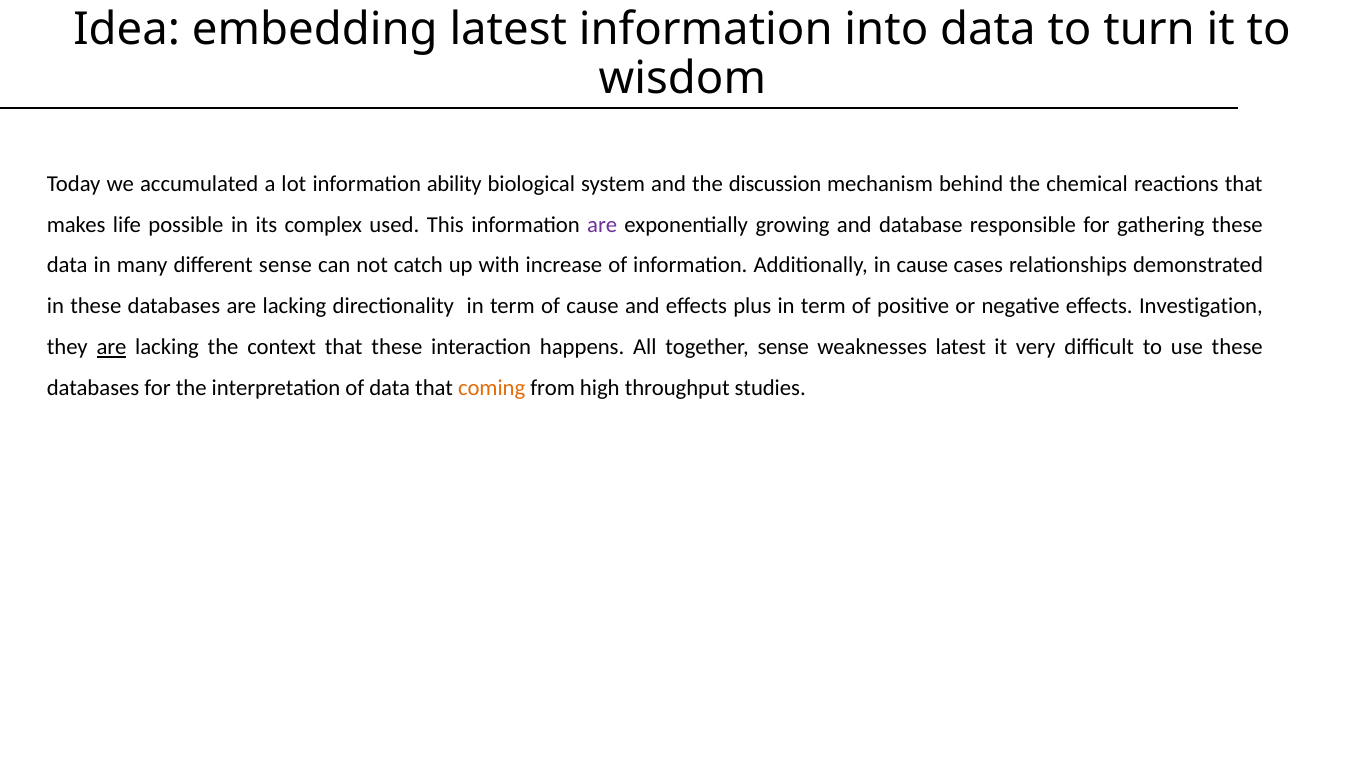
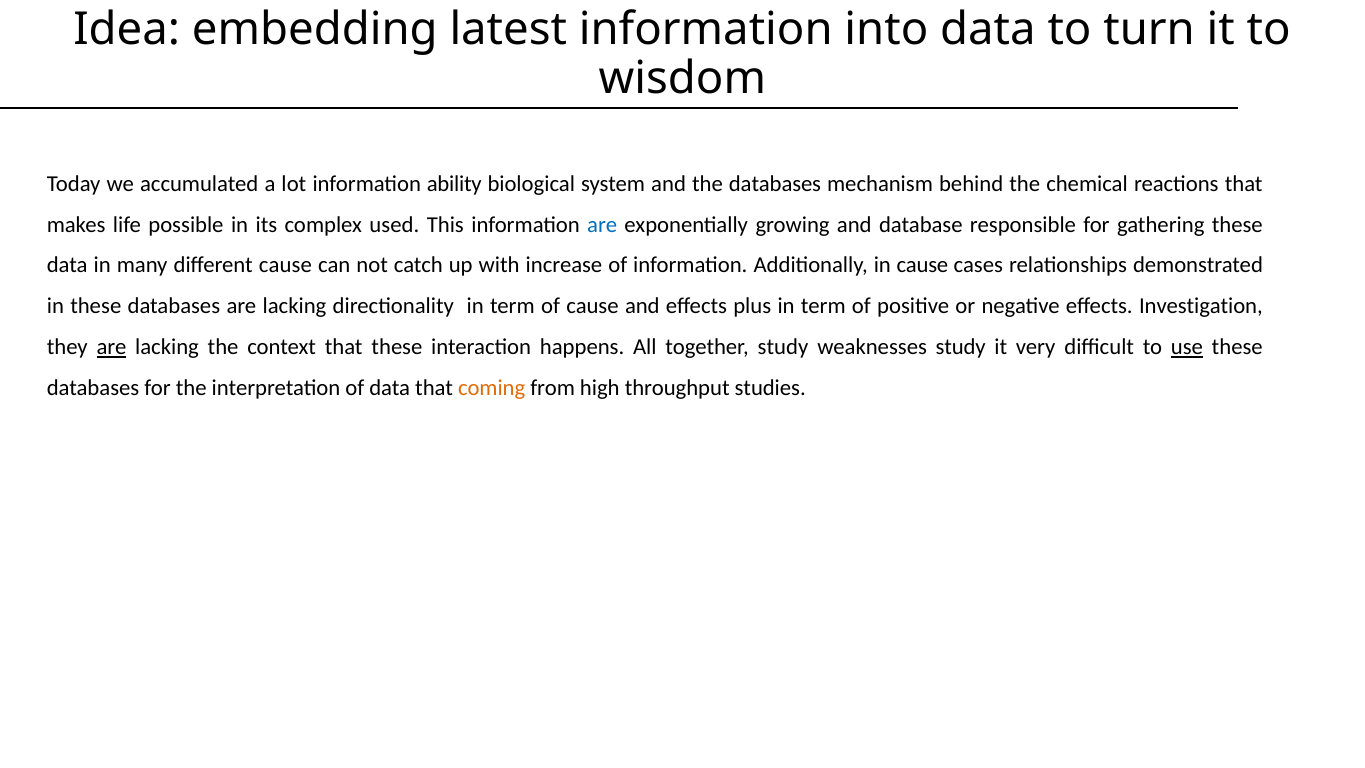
the discussion: discussion -> databases
are at (602, 224) colour: purple -> blue
different sense: sense -> cause
together sense: sense -> study
weaknesses latest: latest -> study
use underline: none -> present
